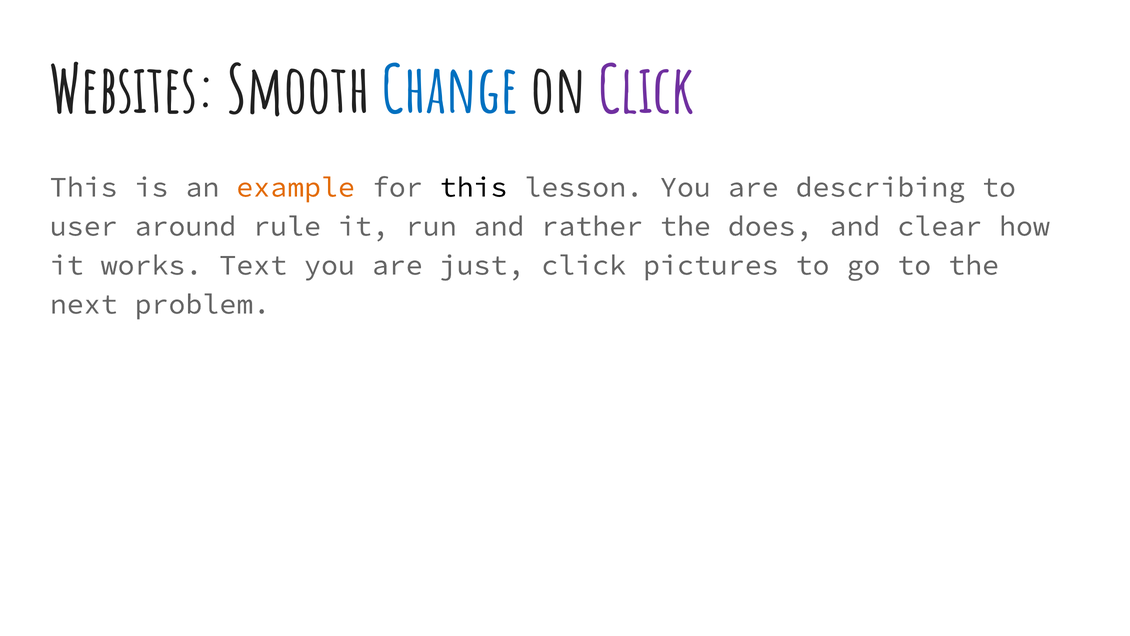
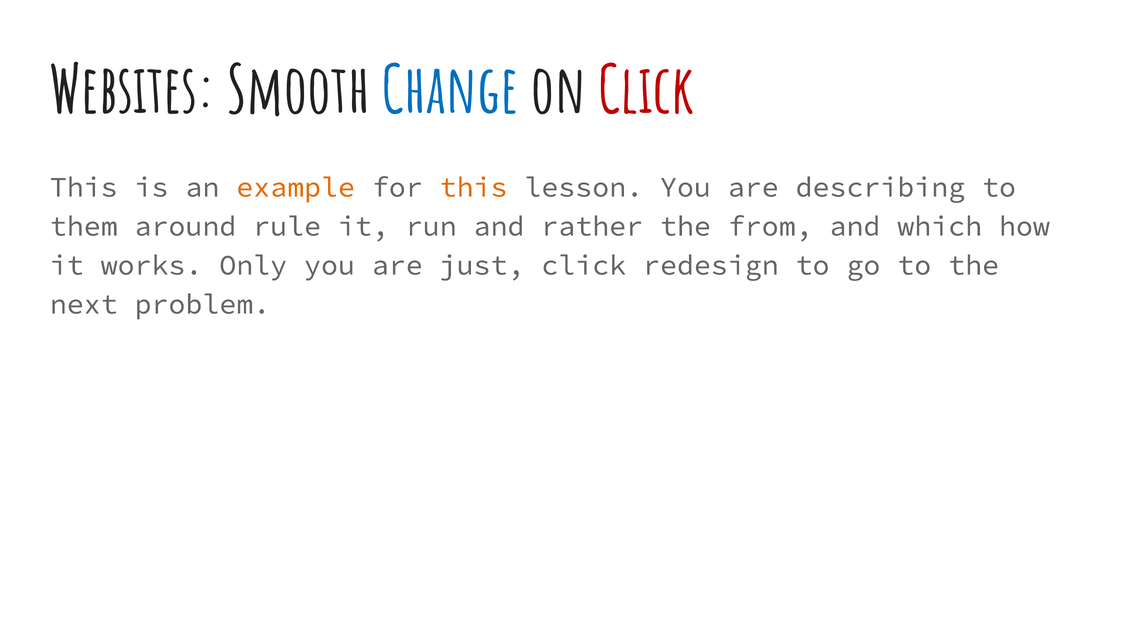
Click at (646, 92) colour: purple -> red
this at (474, 187) colour: black -> orange
user: user -> them
does: does -> from
clear: clear -> which
Text: Text -> Only
pictures: pictures -> redesign
